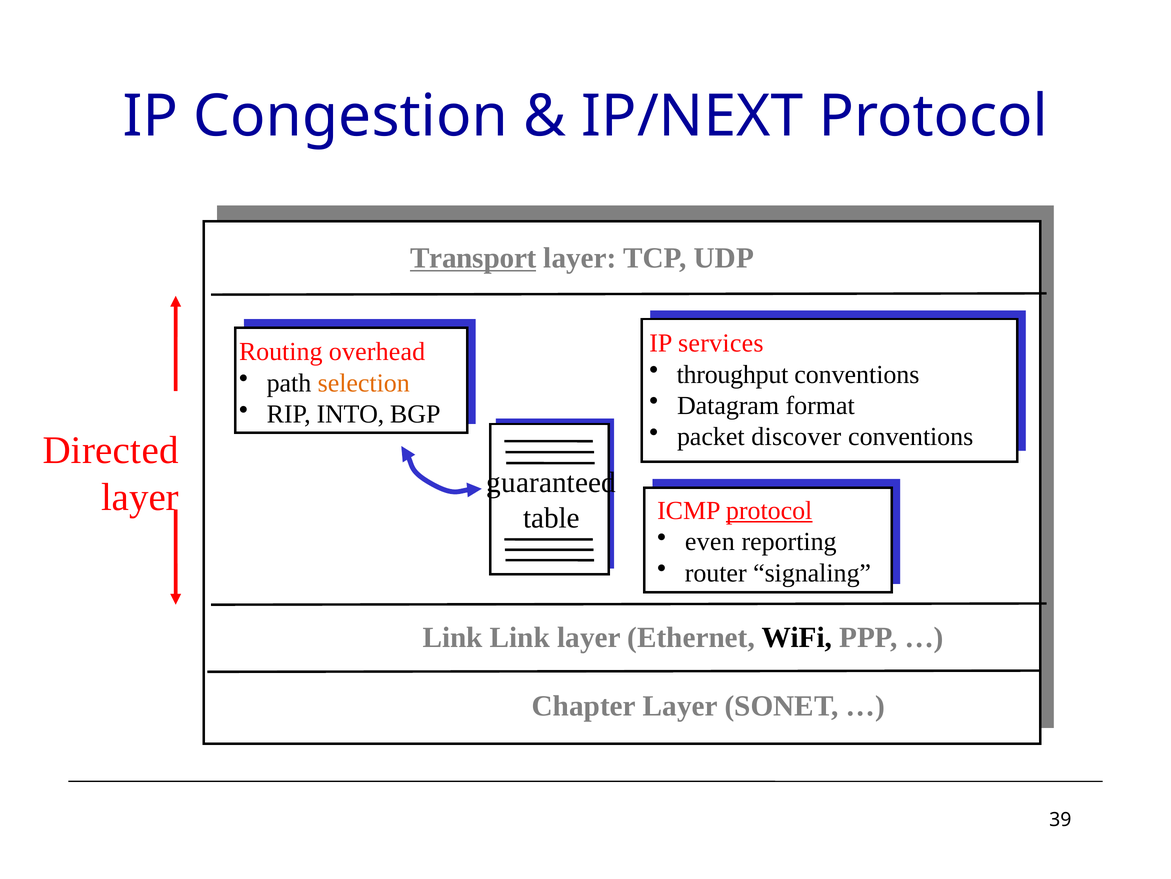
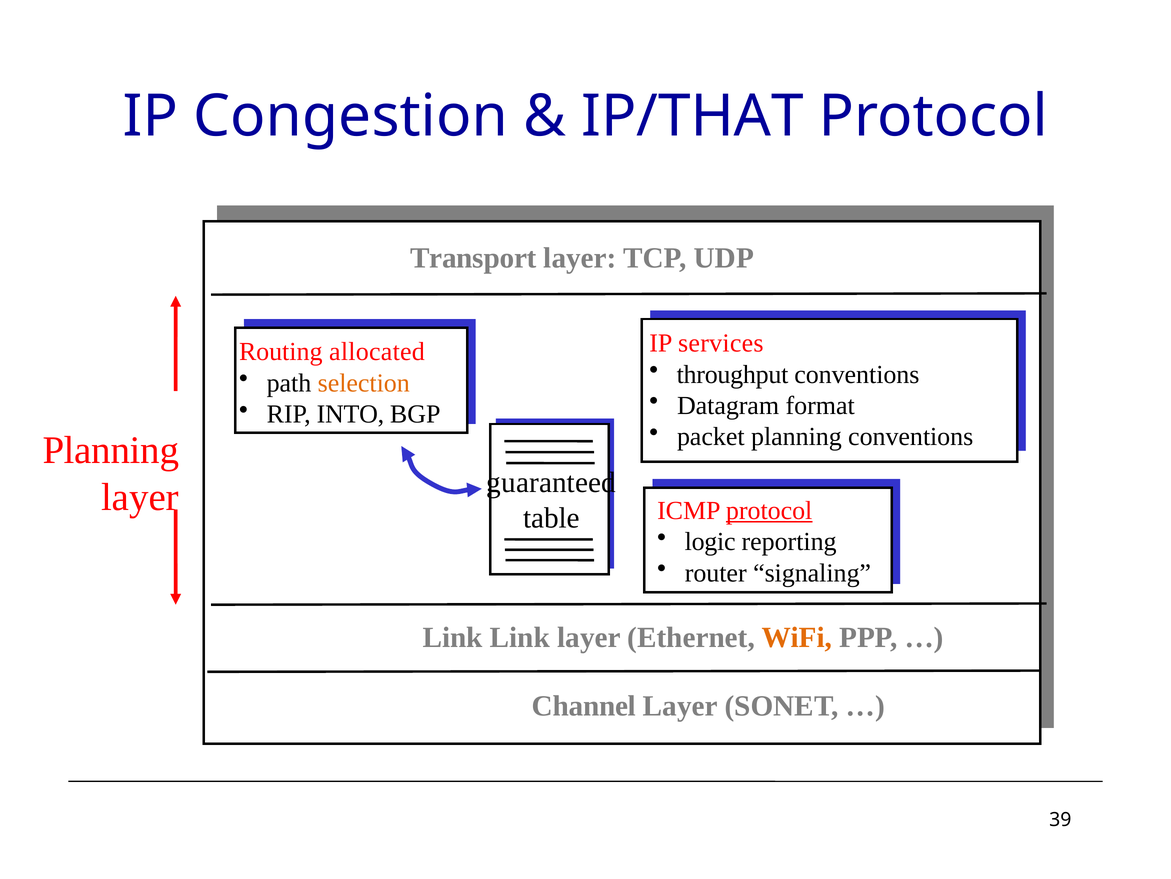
IP/NEXT: IP/NEXT -> IP/THAT
Transport underline: present -> none
overhead: overhead -> allocated
packet discover: discover -> planning
Directed at (111, 450): Directed -> Planning
even: even -> logic
WiFi colour: black -> orange
Chapter: Chapter -> Channel
